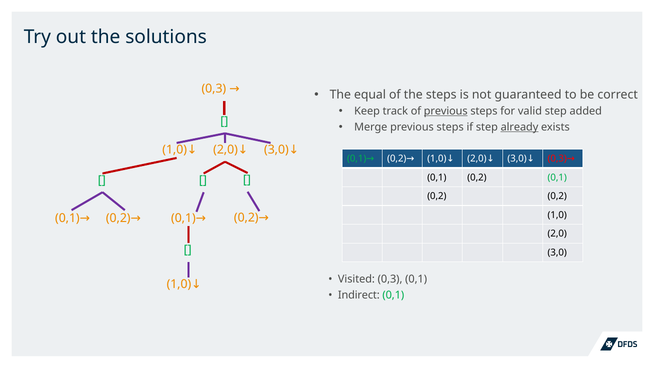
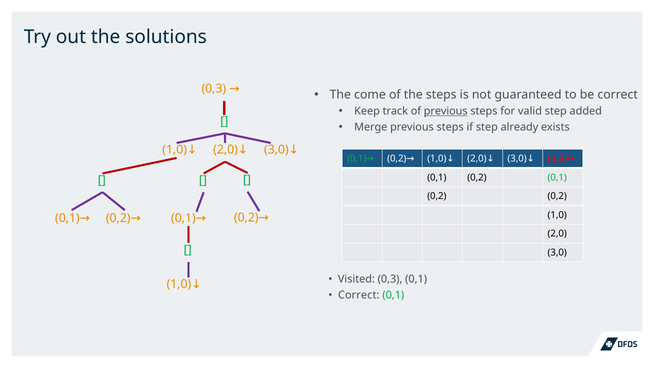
equal: equal -> come
already underline: present -> none
Indirect at (359, 295): Indirect -> Correct
